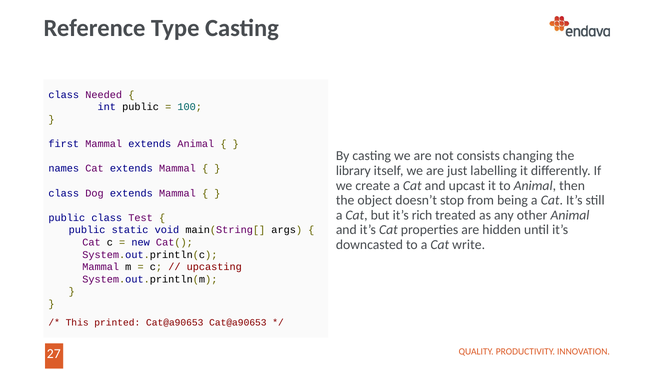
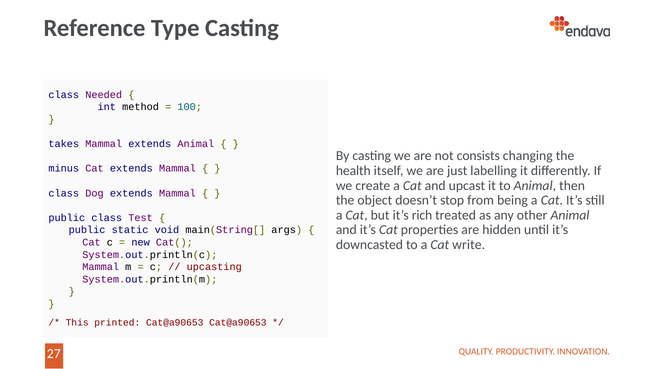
int public: public -> method
first: first -> takes
names: names -> minus
library: library -> health
